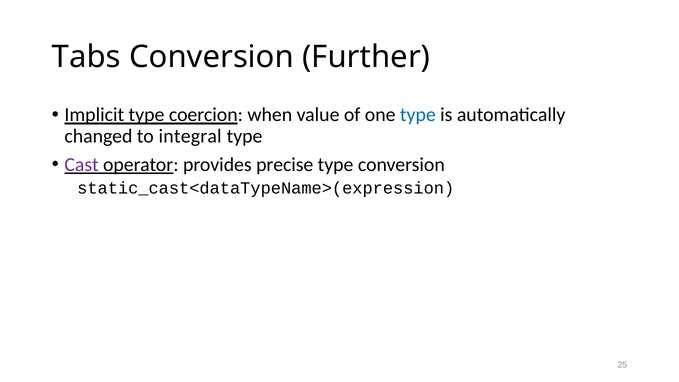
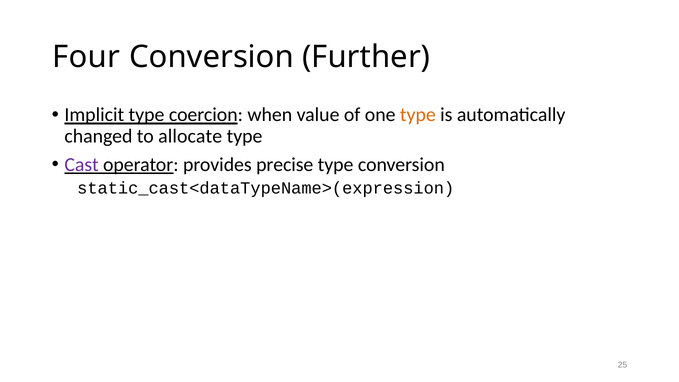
Tabs: Tabs -> Four
type at (418, 115) colour: blue -> orange
integral: integral -> allocate
